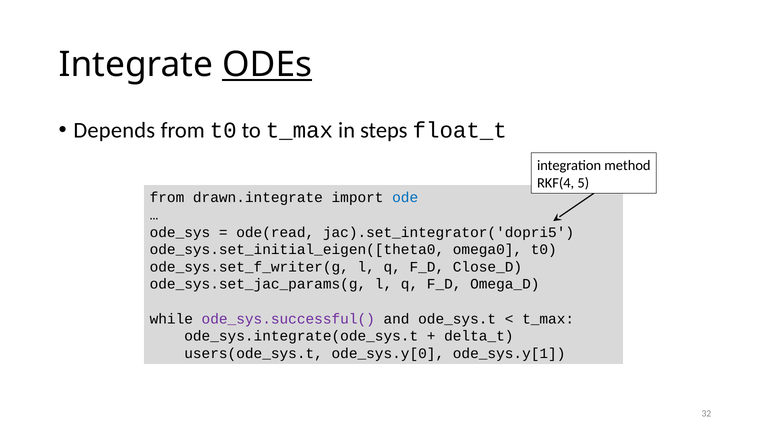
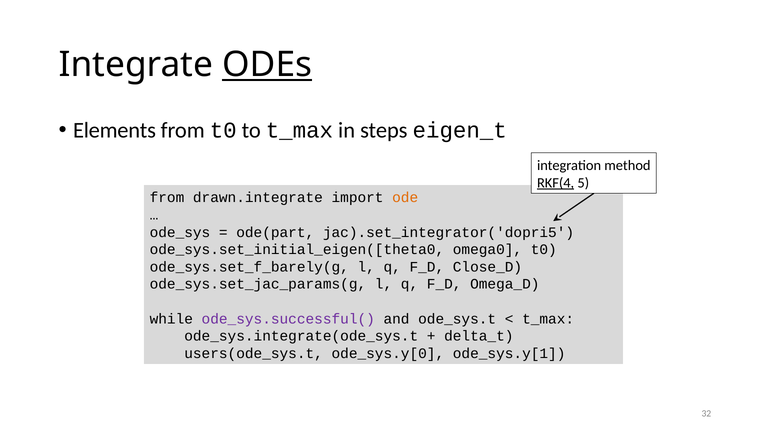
Depends: Depends -> Elements
float_t: float_t -> eigen_t
RKF(4 underline: none -> present
ode colour: blue -> orange
ode(read: ode(read -> ode(part
ode_sys.set_f_writer(g: ode_sys.set_f_writer(g -> ode_sys.set_f_barely(g
